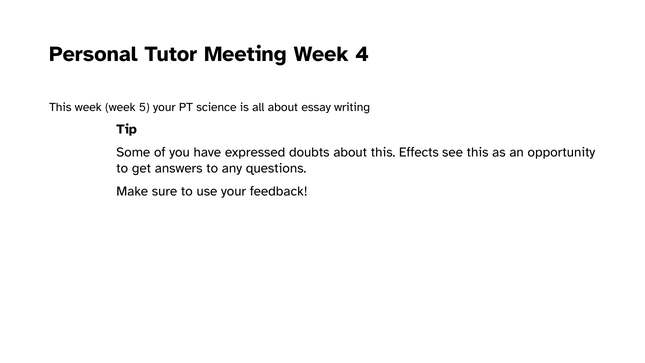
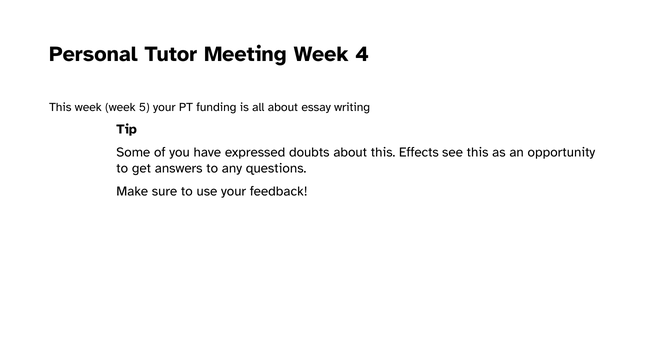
science: science -> funding
